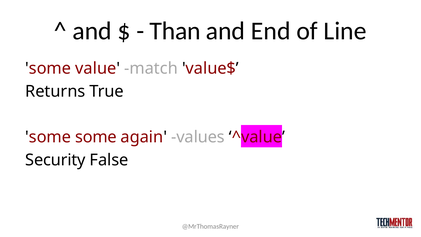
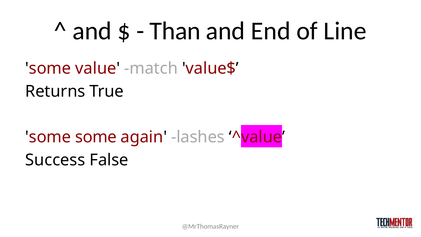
values: values -> lashes
Security: Security -> Success
